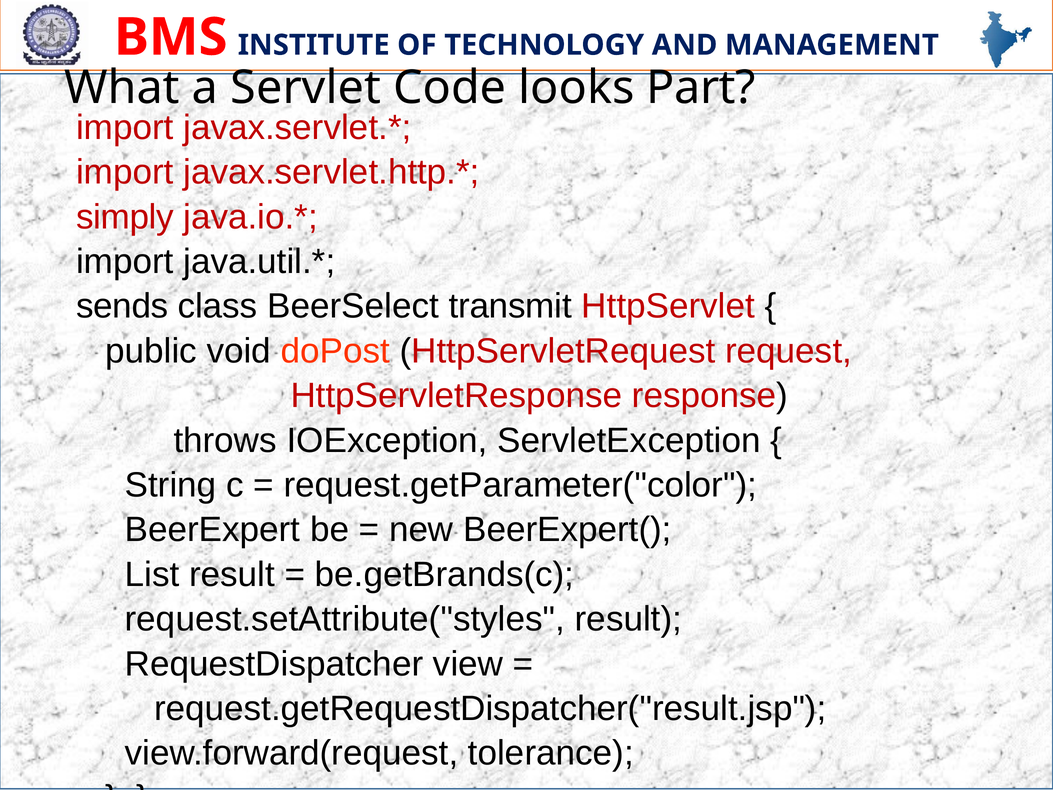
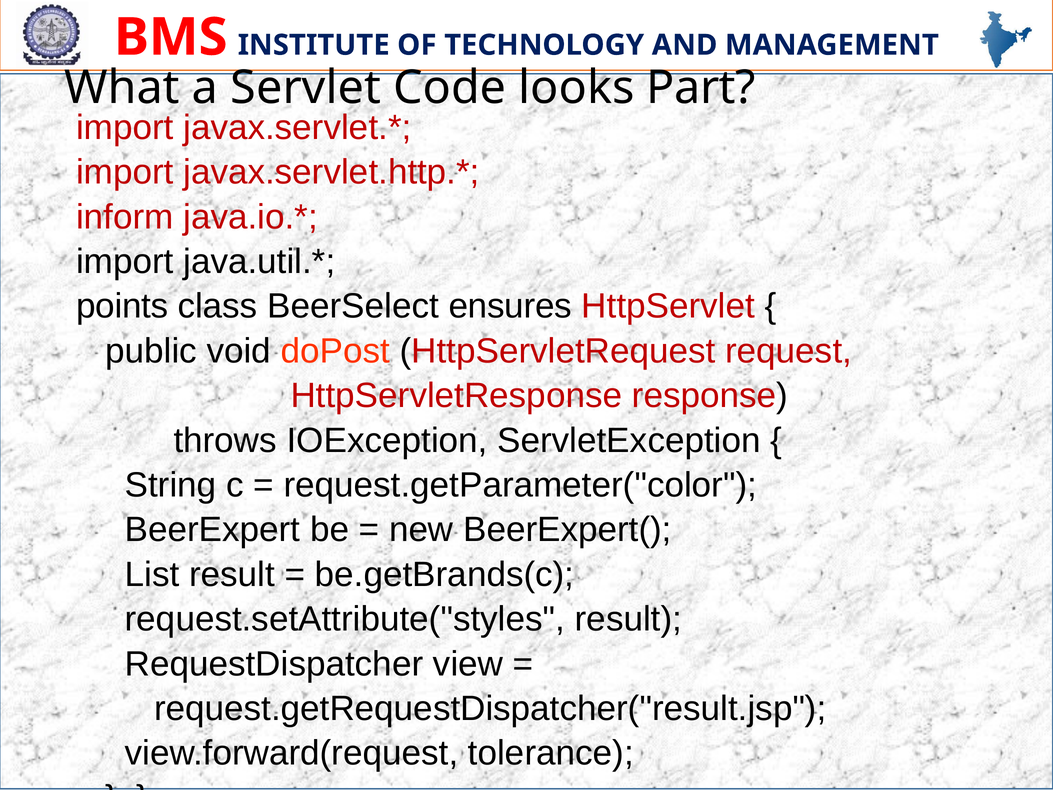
simply: simply -> inform
sends: sends -> points
transmit: transmit -> ensures
